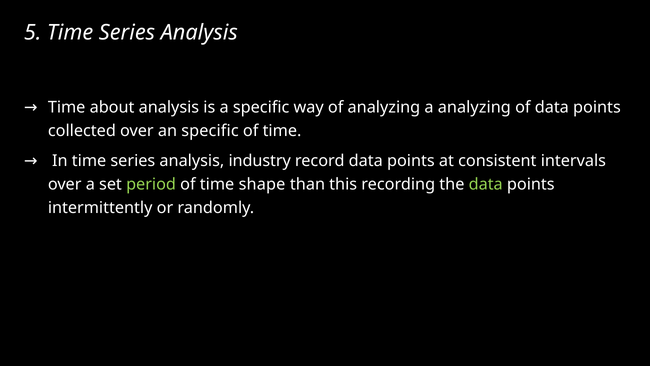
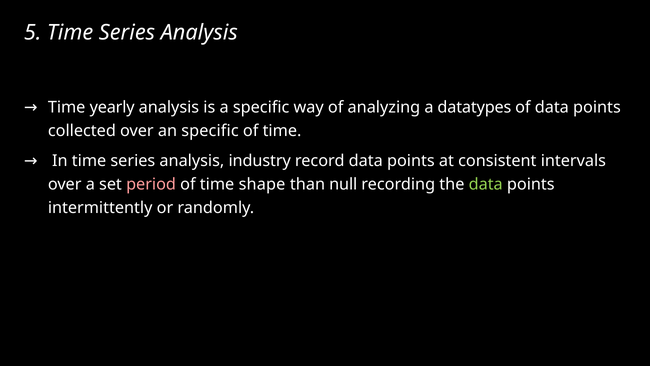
about: about -> yearly
a analyzing: analyzing -> datatypes
period colour: light green -> pink
this: this -> null
